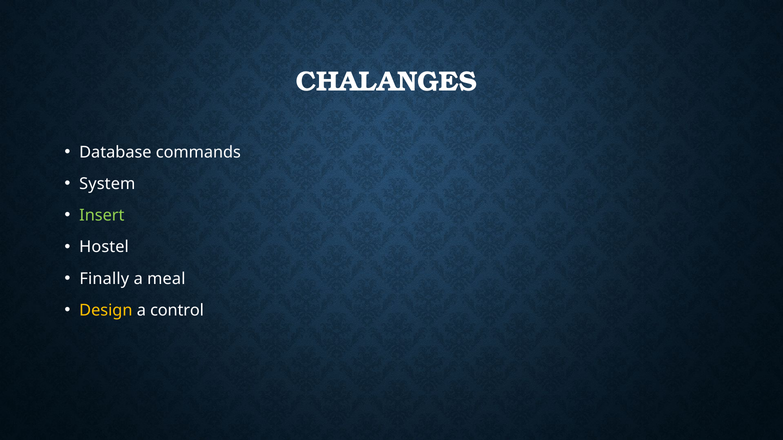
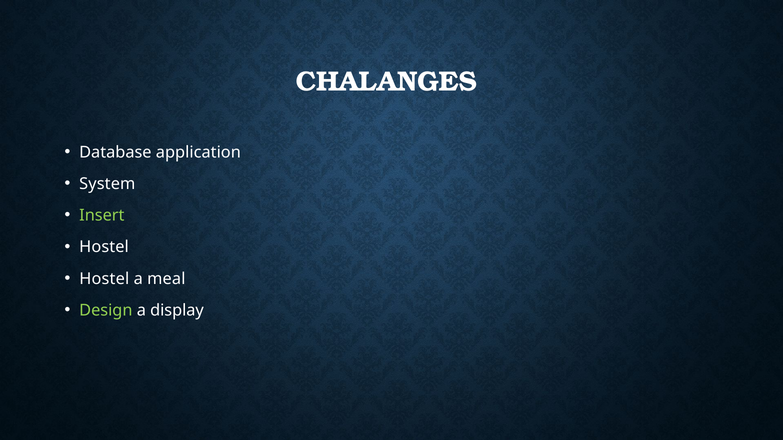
commands: commands -> application
Finally at (104, 279): Finally -> Hostel
Design colour: yellow -> light green
control: control -> display
